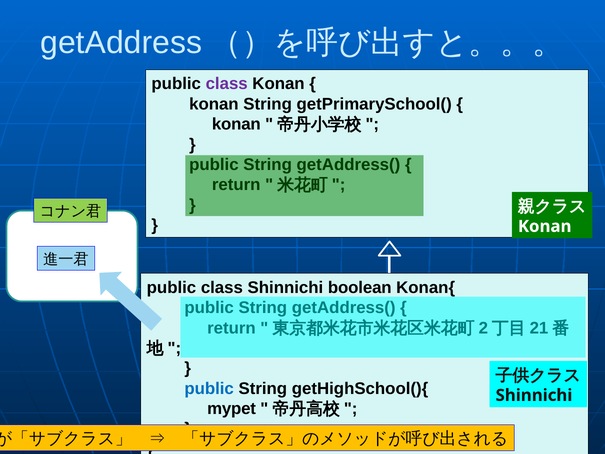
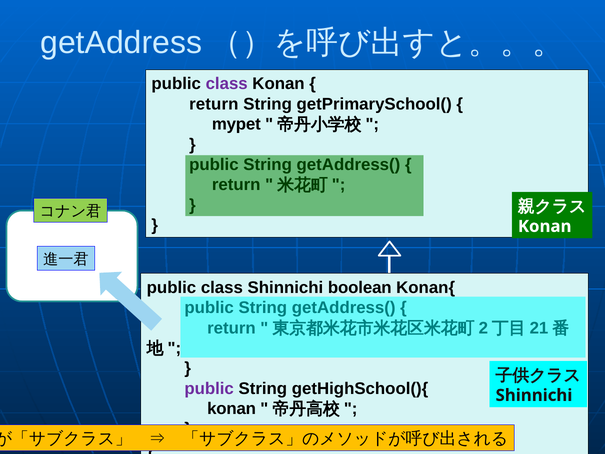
konan at (214, 104): konan -> return
konan at (236, 124): konan -> mypet
public at (209, 388) colour: blue -> purple
mypet at (232, 408): mypet -> konan
